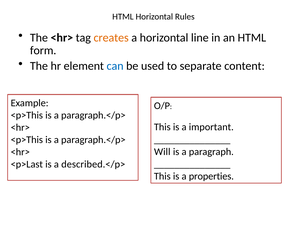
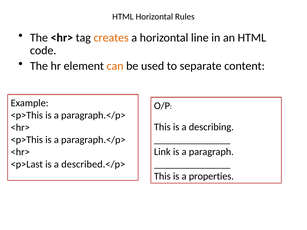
form: form -> code
can colour: blue -> orange
important: important -> describing
Will: Will -> Link
